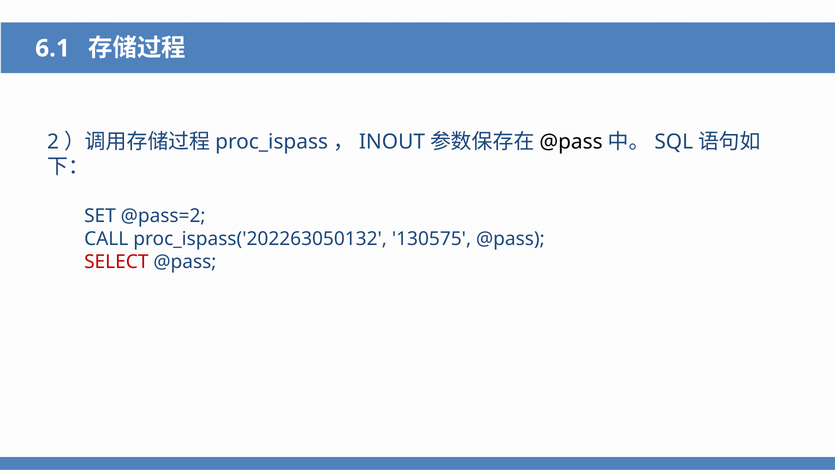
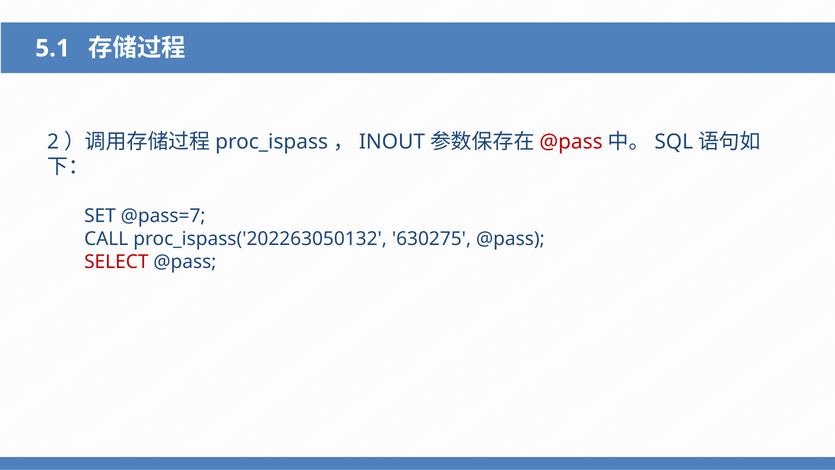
6.1: 6.1 -> 5.1
@pass at (571, 142) colour: black -> red
@pass=2: @pass=2 -> @pass=7
130575: 130575 -> 630275
